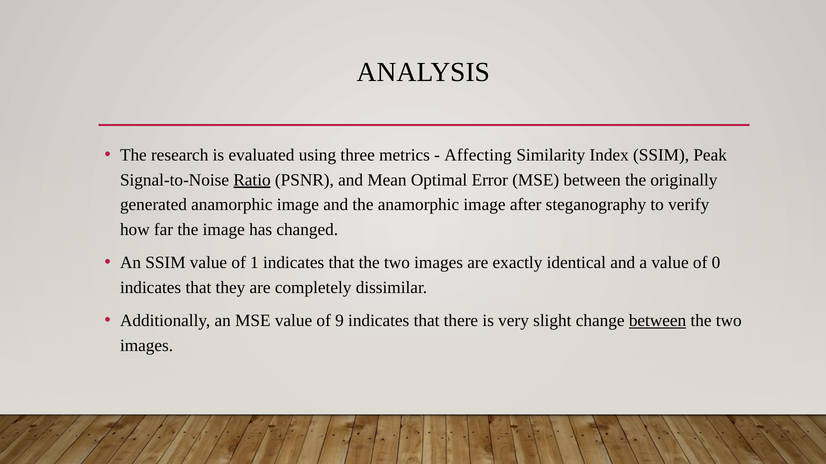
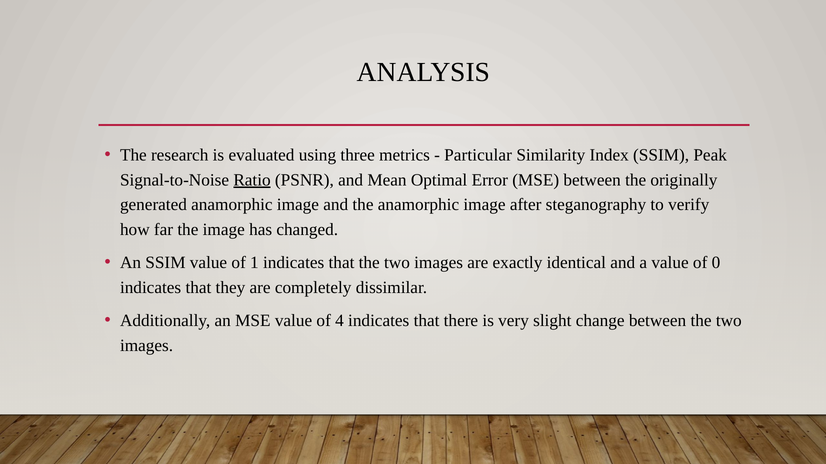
Affecting: Affecting -> Particular
9: 9 -> 4
between at (658, 321) underline: present -> none
